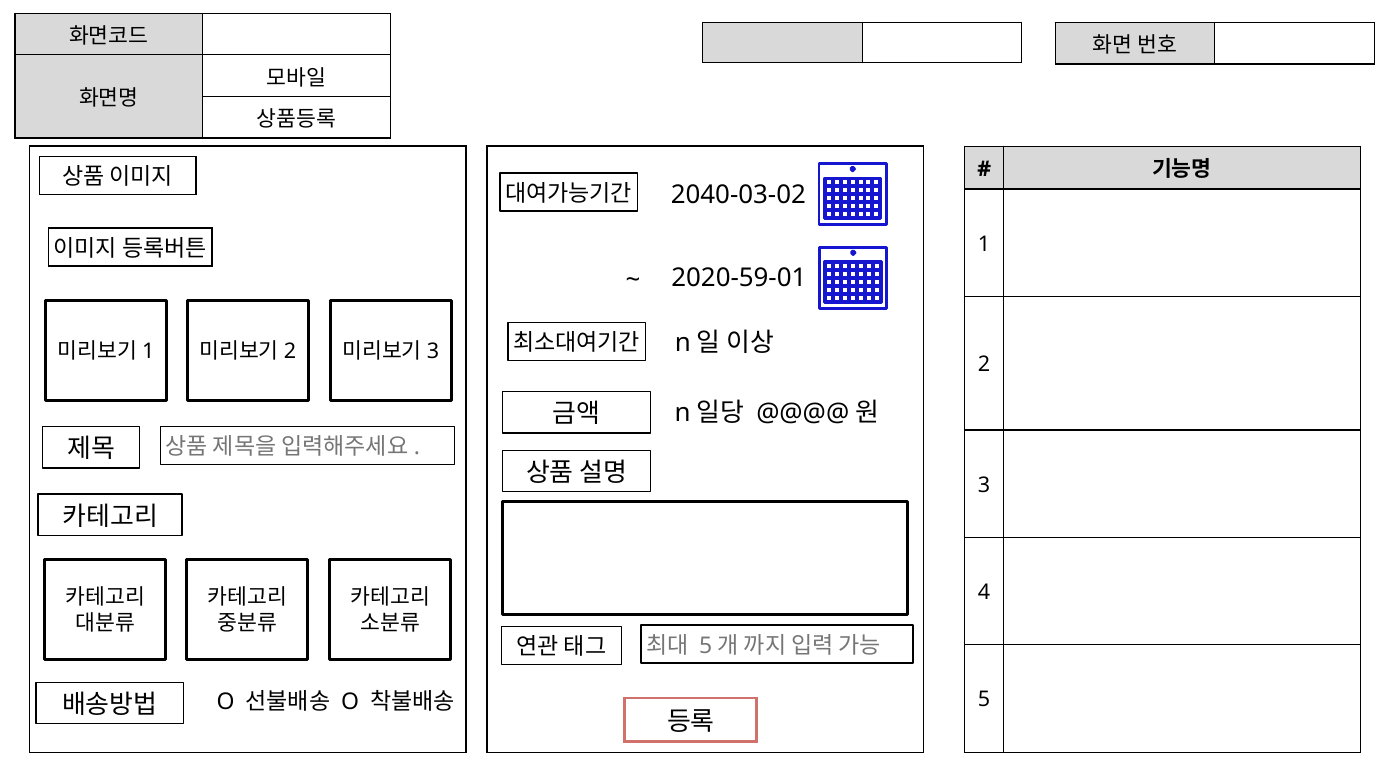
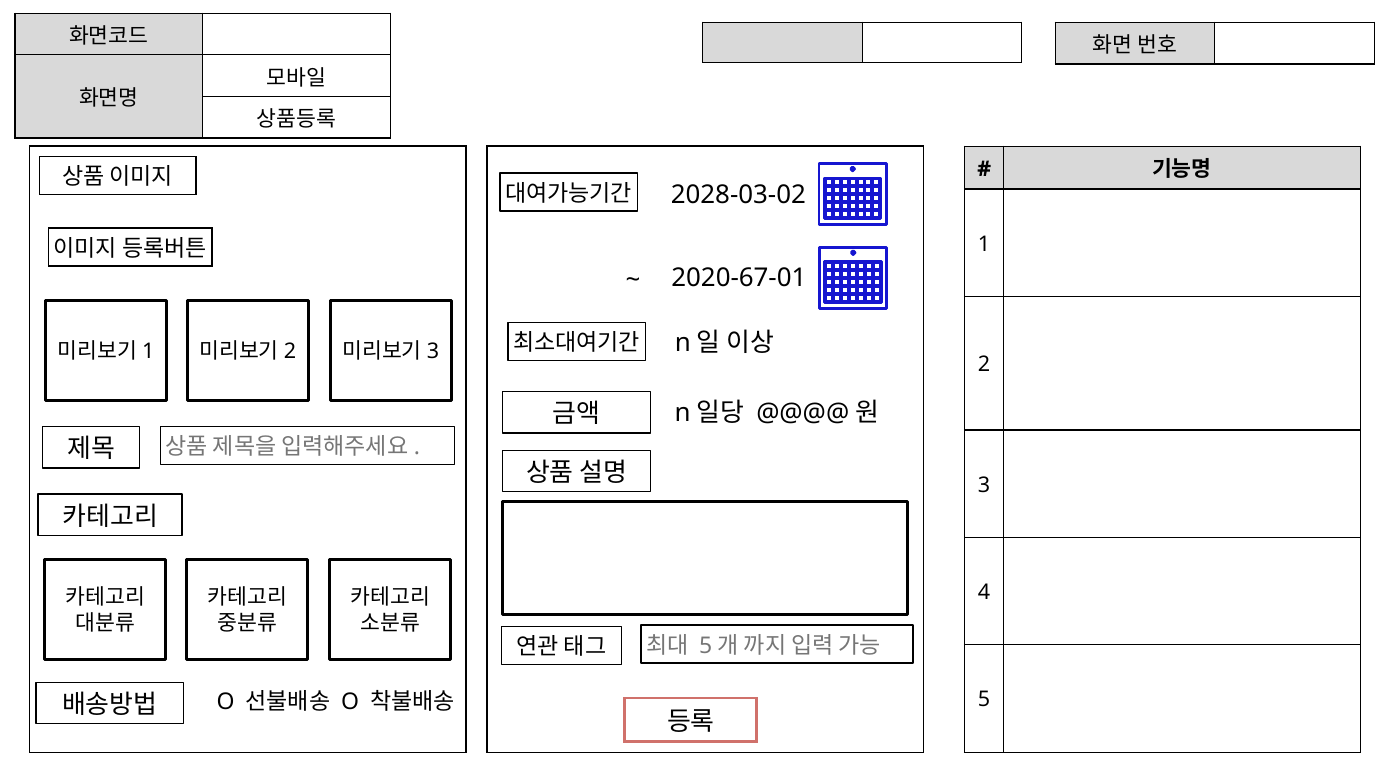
2040-03-02: 2040-03-02 -> 2028-03-02
2020-59-01: 2020-59-01 -> 2020-67-01
